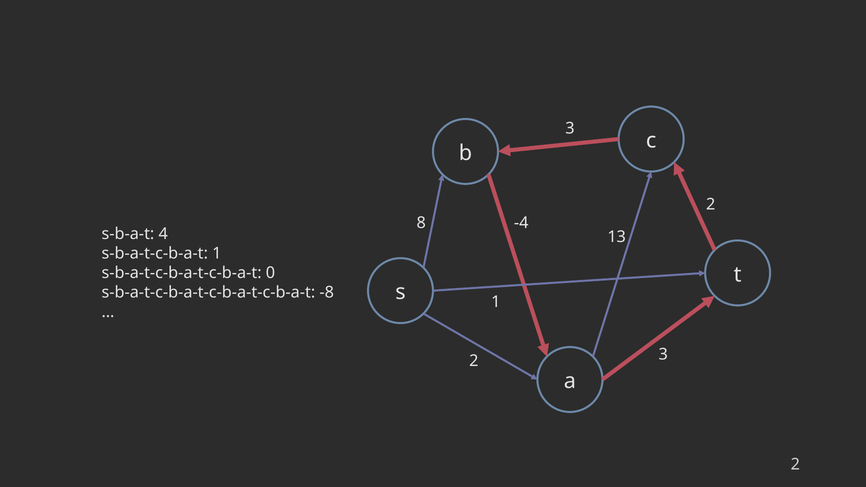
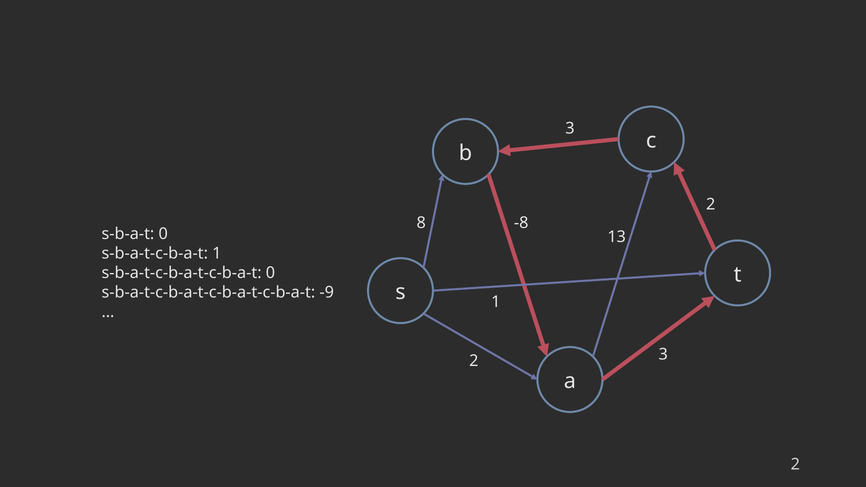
-4: -4 -> -8
s-b-a-t 4: 4 -> 0
-8: -8 -> -9
